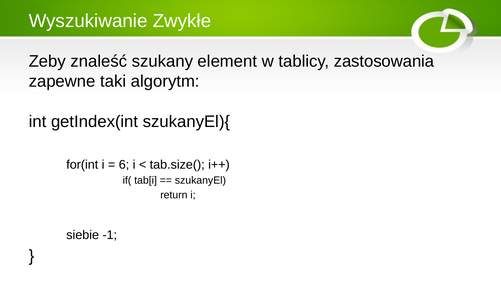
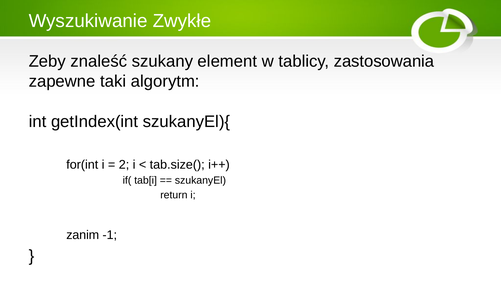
6: 6 -> 2
siebie: siebie -> zanim
